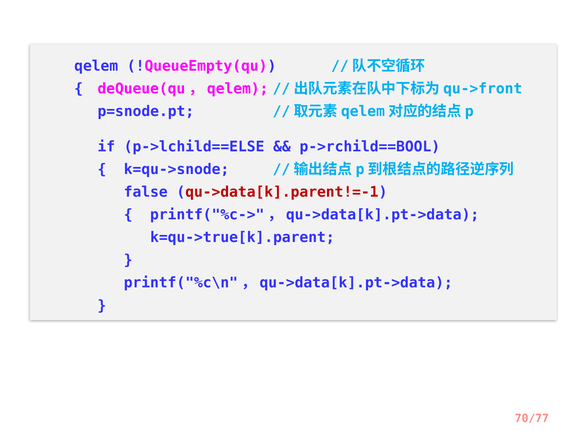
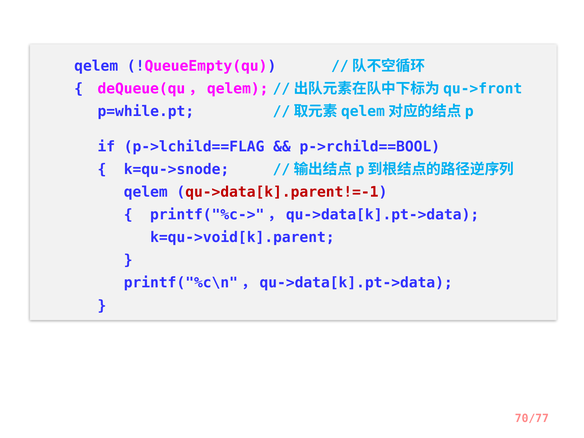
p=snode.pt: p=snode.pt -> p=while.pt
p->lchild==ELSE: p->lchild==ELSE -> p->lchild==FLAG
false at (146, 192): false -> qelem
k=qu->true[k].parent: k=qu->true[k].parent -> k=qu->void[k].parent
